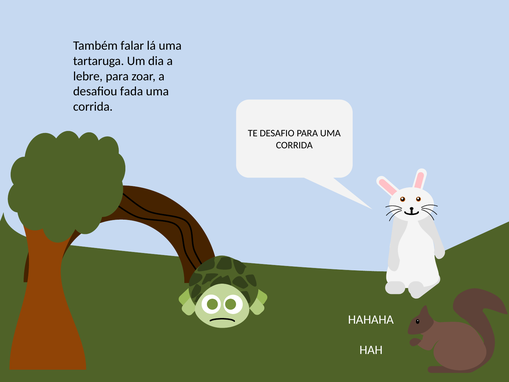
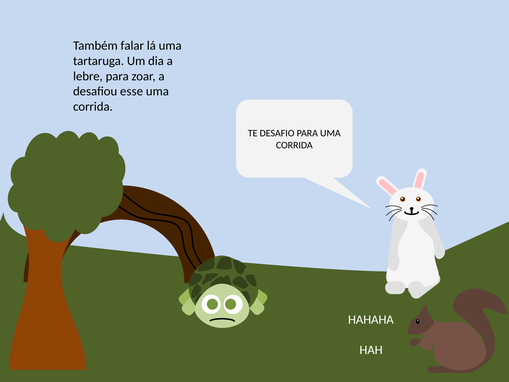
fada: fada -> esse
